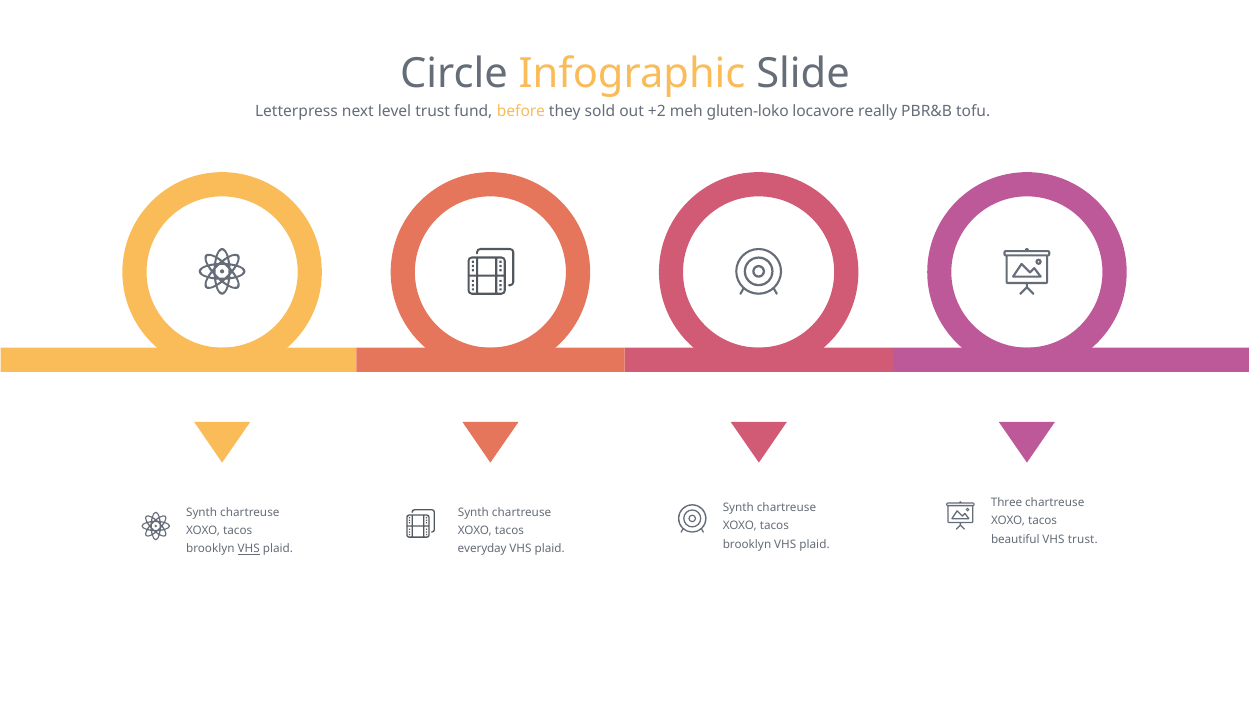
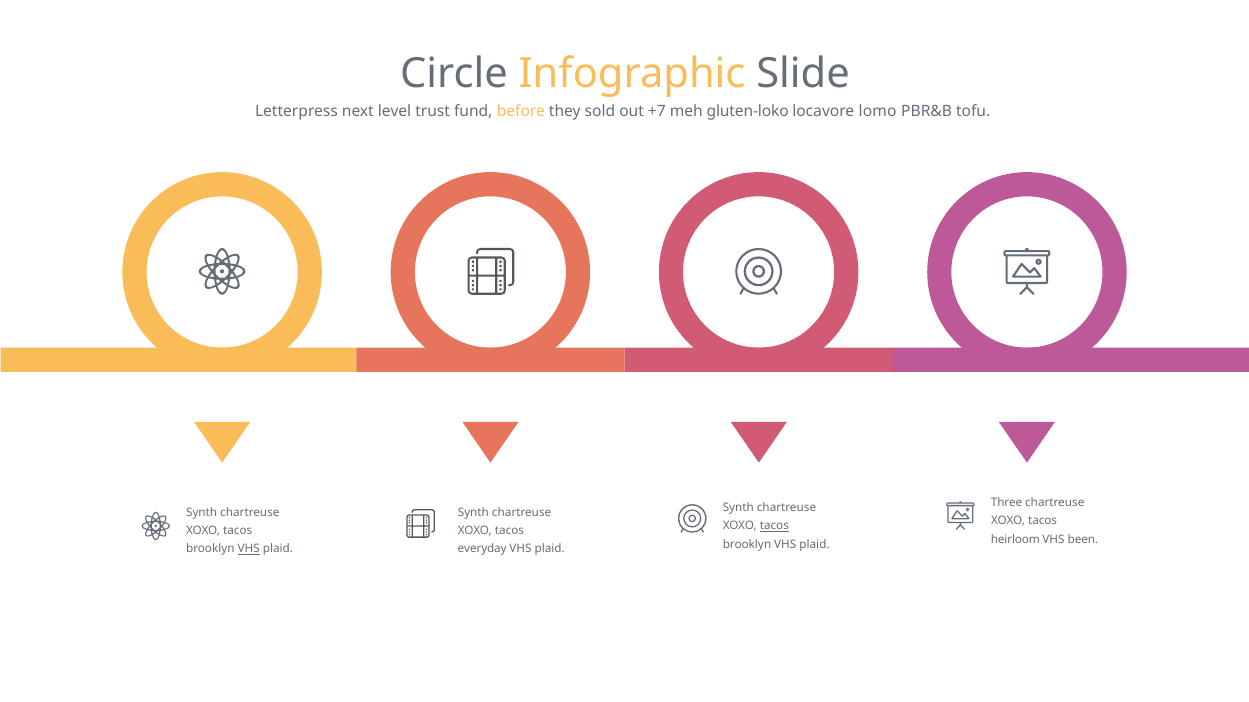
+2: +2 -> +7
really: really -> lomo
tacos at (774, 526) underline: none -> present
beautiful: beautiful -> heirloom
VHS trust: trust -> been
